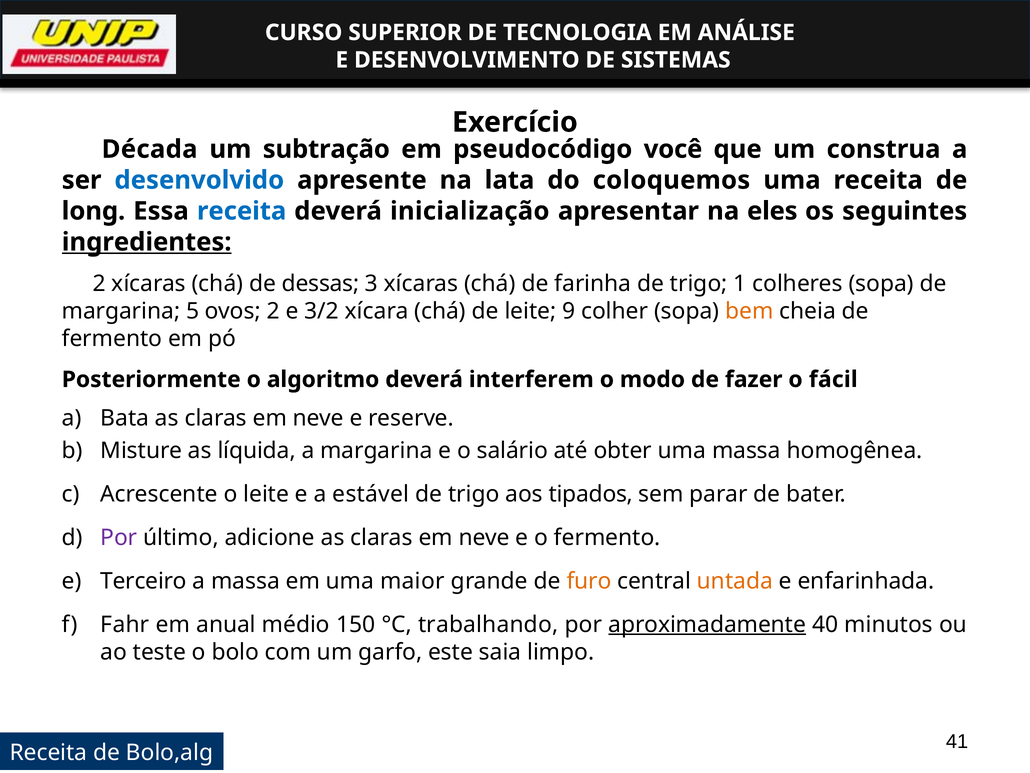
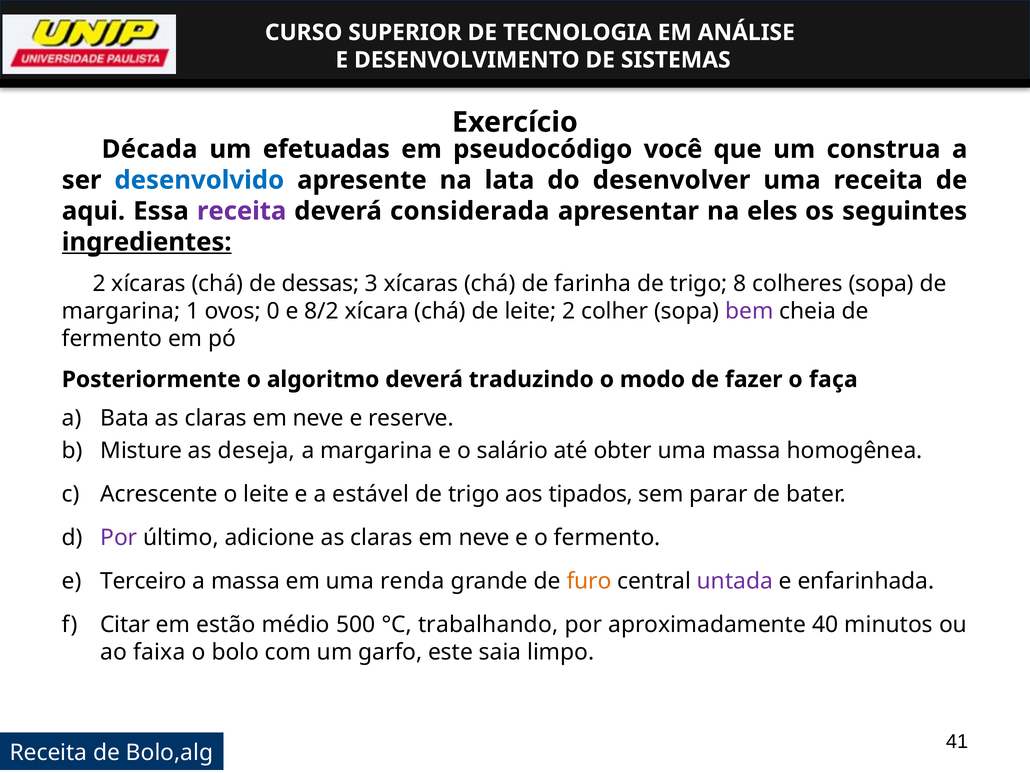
subtração: subtração -> efetuadas
coloquemos: coloquemos -> desenvolver
long: long -> aqui
receita at (242, 211) colour: blue -> purple
inicialização: inicialização -> considerada
1: 1 -> 8
5: 5 -> 1
ovos 2: 2 -> 0
3/2: 3/2 -> 8/2
leite 9: 9 -> 2
bem colour: orange -> purple
interferem: interferem -> traduzindo
fácil: fácil -> faça
líquida: líquida -> deseja
maior: maior -> renda
untada colour: orange -> purple
Fahr: Fahr -> Citar
anual: anual -> estão
150: 150 -> 500
aproximadamente underline: present -> none
teste: teste -> faixa
